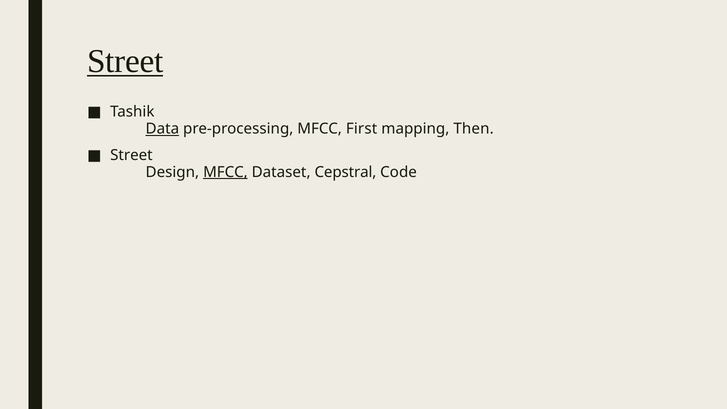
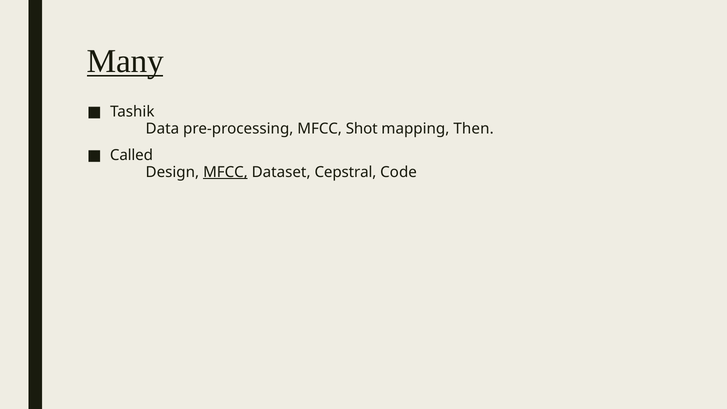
Street at (125, 61): Street -> Many
Data underline: present -> none
First: First -> Shot
Street at (131, 155): Street -> Called
